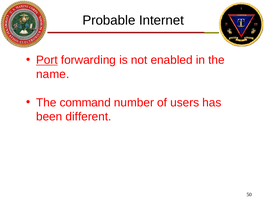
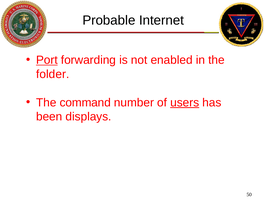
name: name -> folder
users underline: none -> present
different: different -> displays
